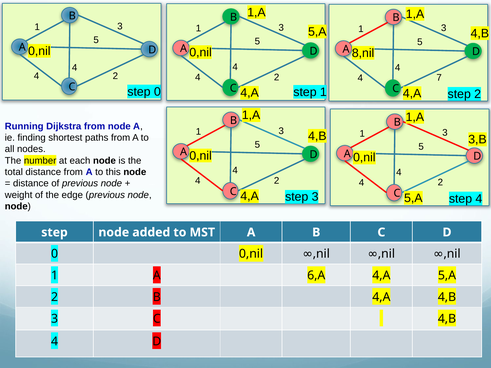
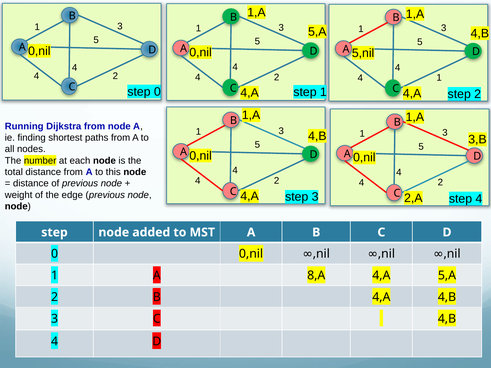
8,nil: 8,nil -> 5,nil
4 7: 7 -> 1
5,A at (413, 198): 5,A -> 2,A
6,A: 6,A -> 8,A
